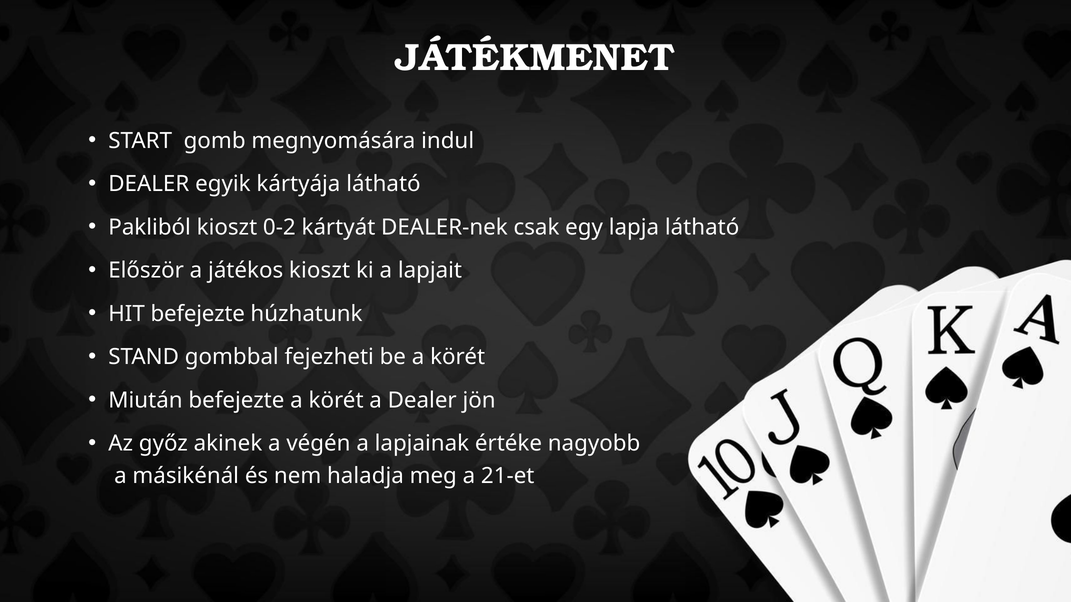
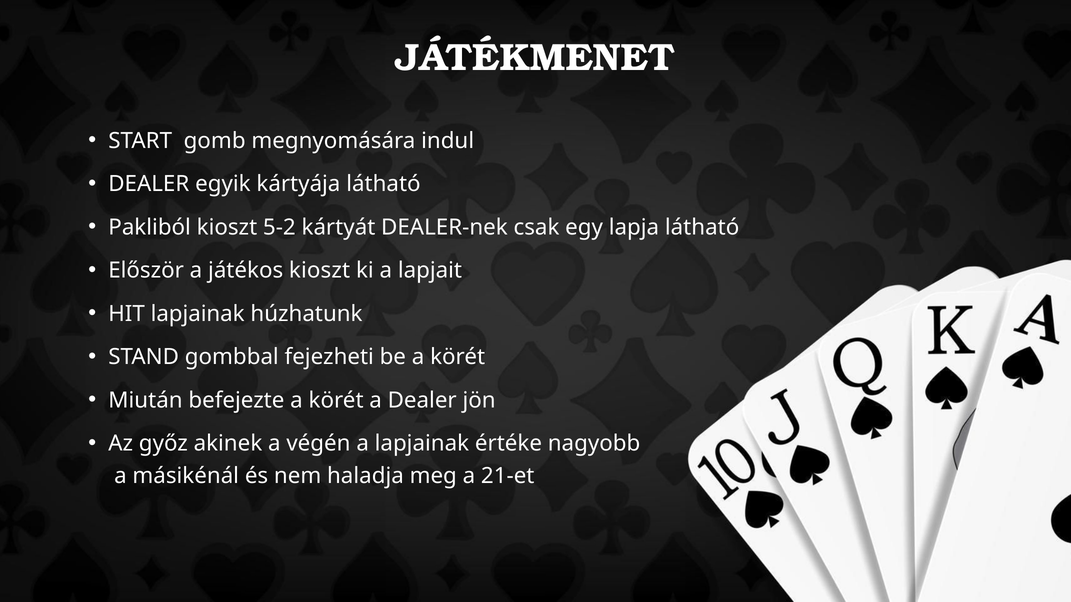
0-2: 0-2 -> 5-2
HIT befejezte: befejezte -> lapjainak
